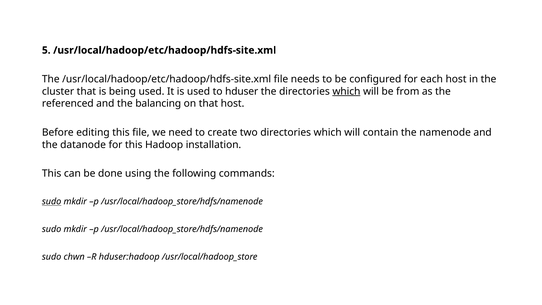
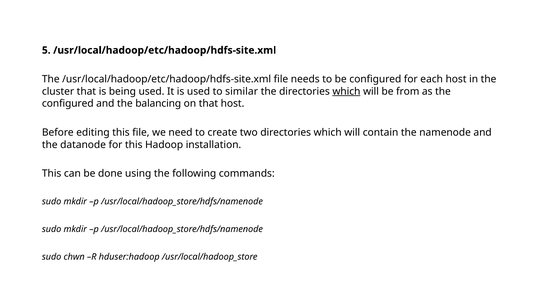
hduser: hduser -> similar
referenced at (68, 104): referenced -> configured
sudo at (52, 202) underline: present -> none
